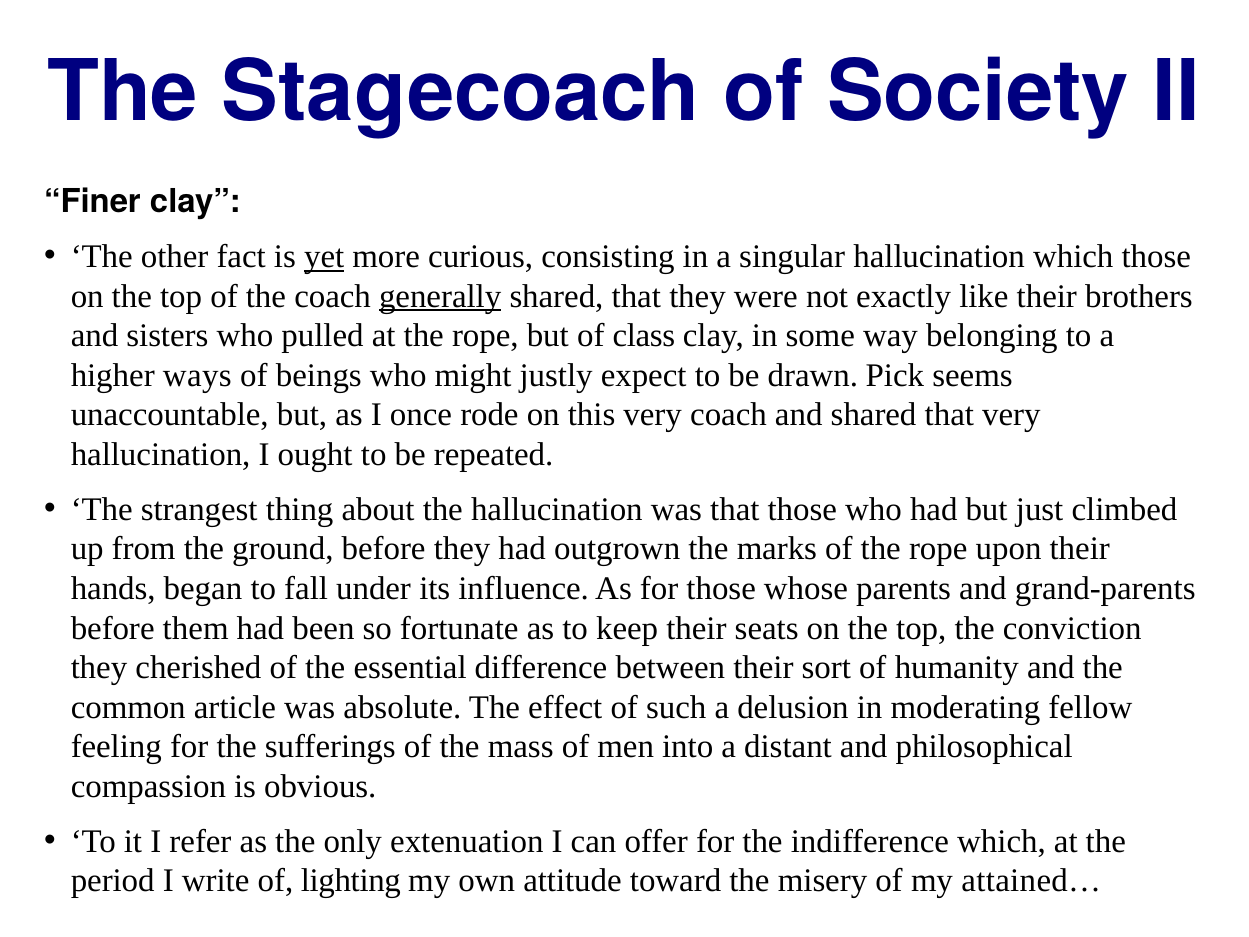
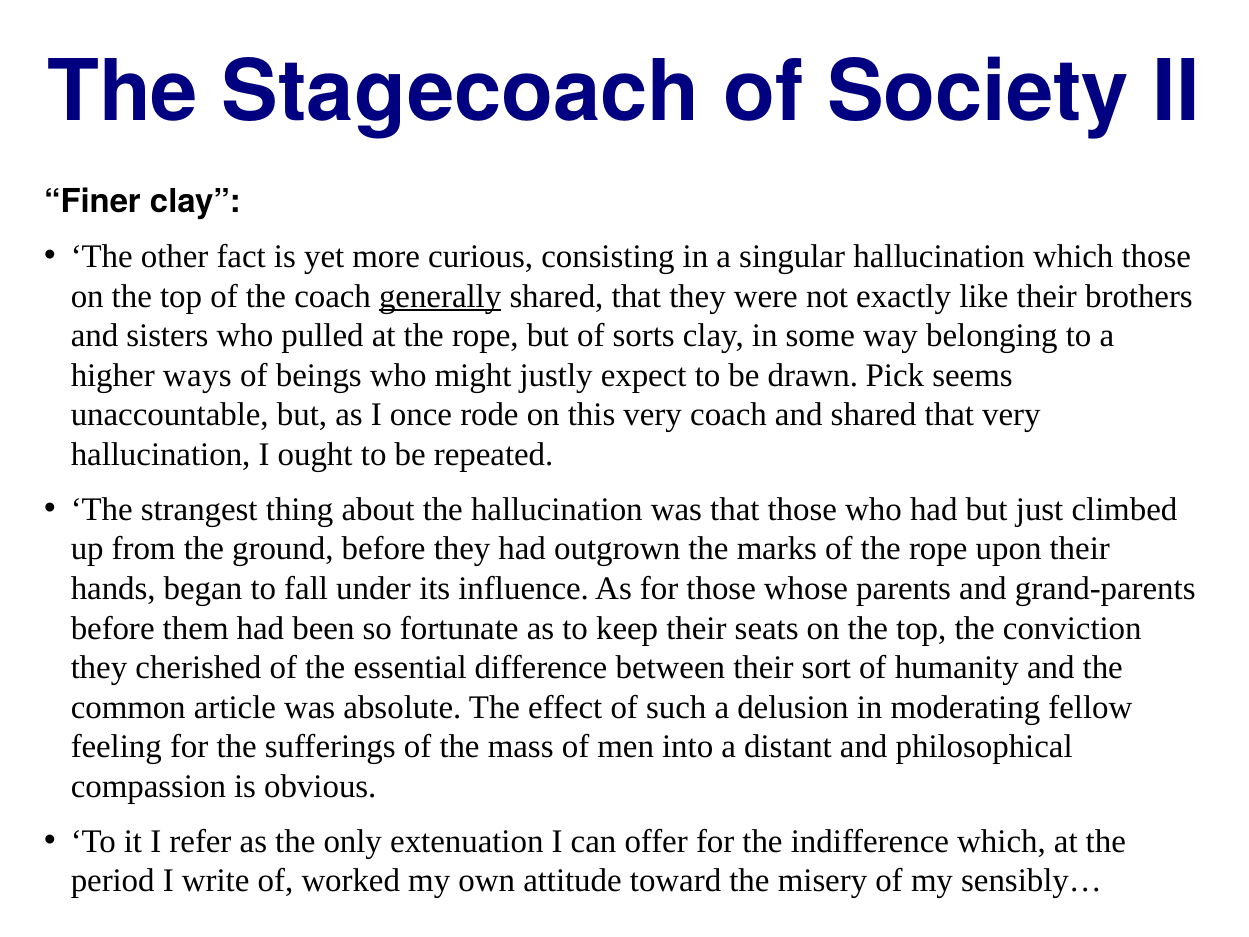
yet underline: present -> none
class: class -> sorts
lighting: lighting -> worked
attained…: attained… -> sensibly…
